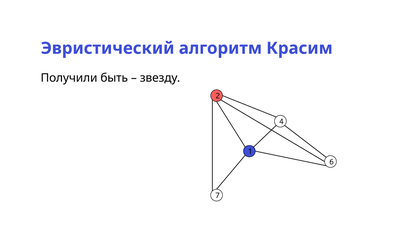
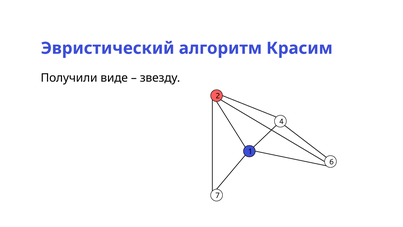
быть: быть -> виде
